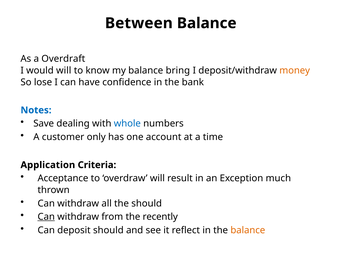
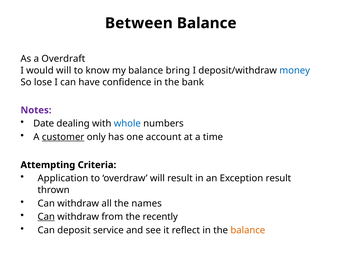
money colour: orange -> blue
Notes colour: blue -> purple
Save: Save -> Date
customer underline: none -> present
Application: Application -> Attempting
Acceptance: Acceptance -> Application
Exception much: much -> result
the should: should -> names
deposit should: should -> service
